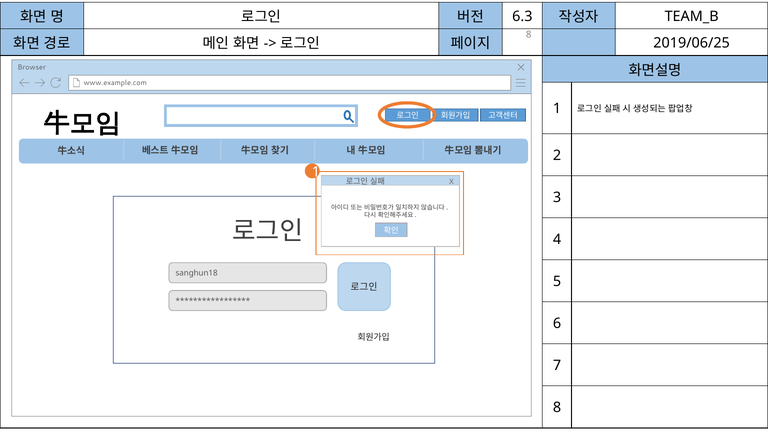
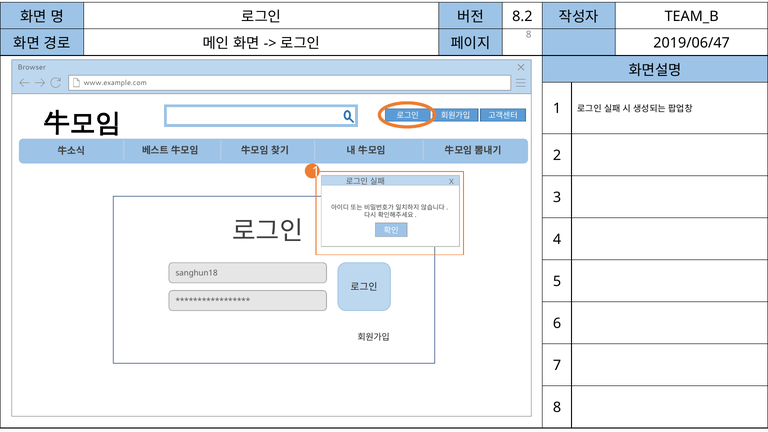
6.3: 6.3 -> 8.2
2019/06/25: 2019/06/25 -> 2019/06/47
